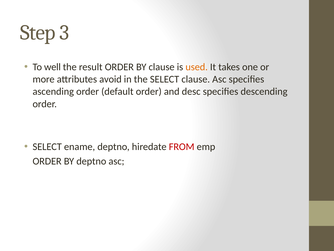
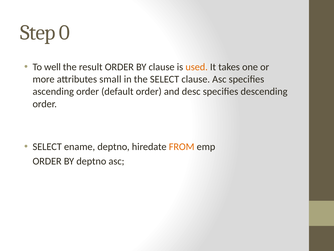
3: 3 -> 0
avoid: avoid -> small
FROM colour: red -> orange
